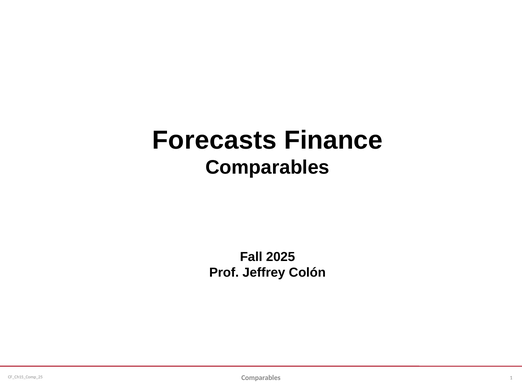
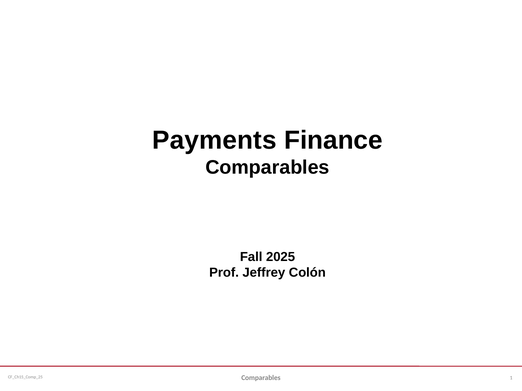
Forecasts: Forecasts -> Payments
